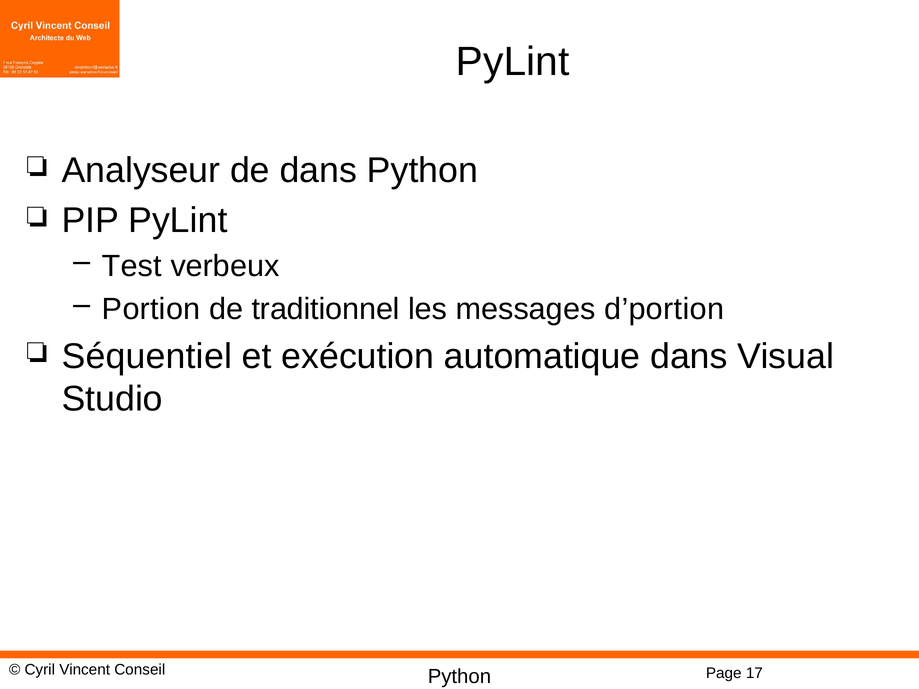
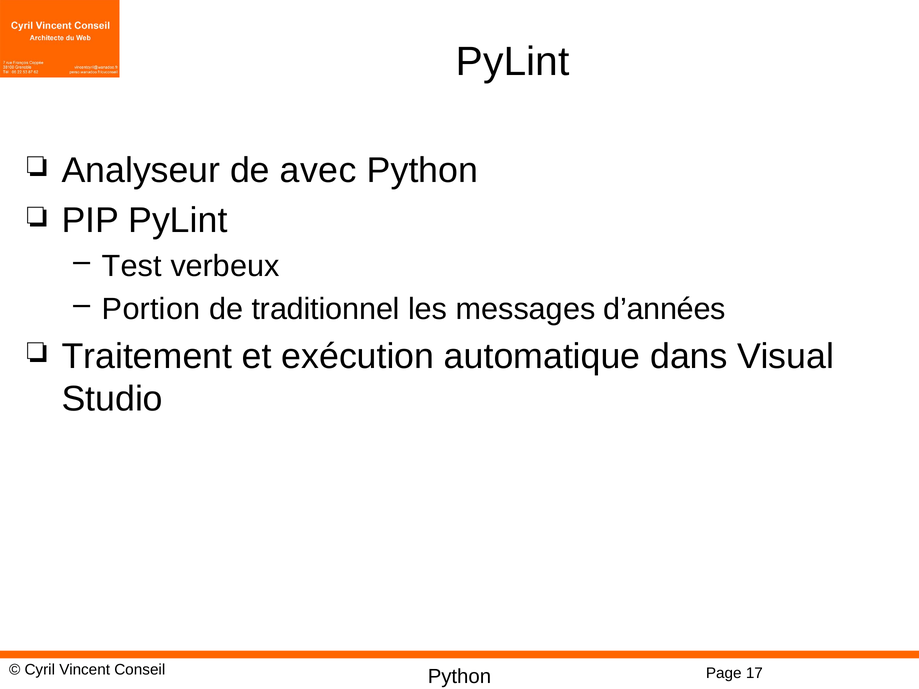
de dans: dans -> avec
d’portion: d’portion -> d’années
Séquentiel: Séquentiel -> Traitement
